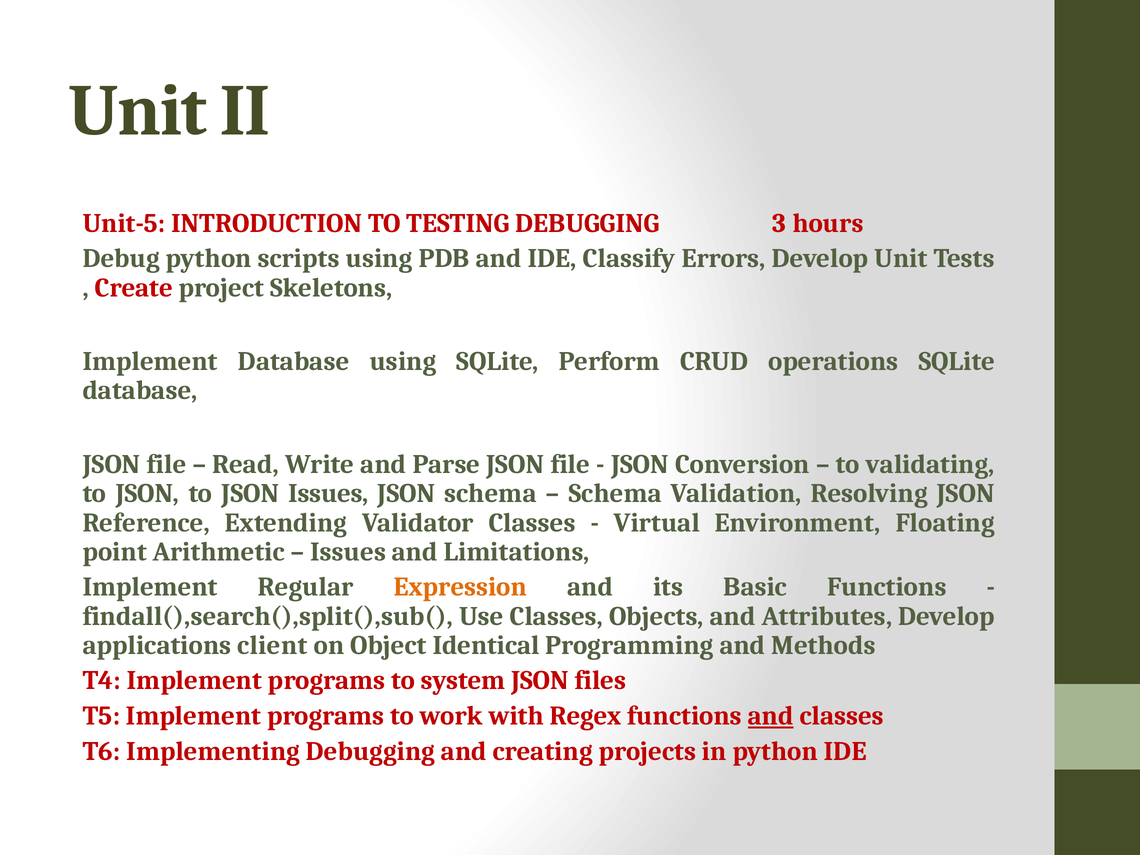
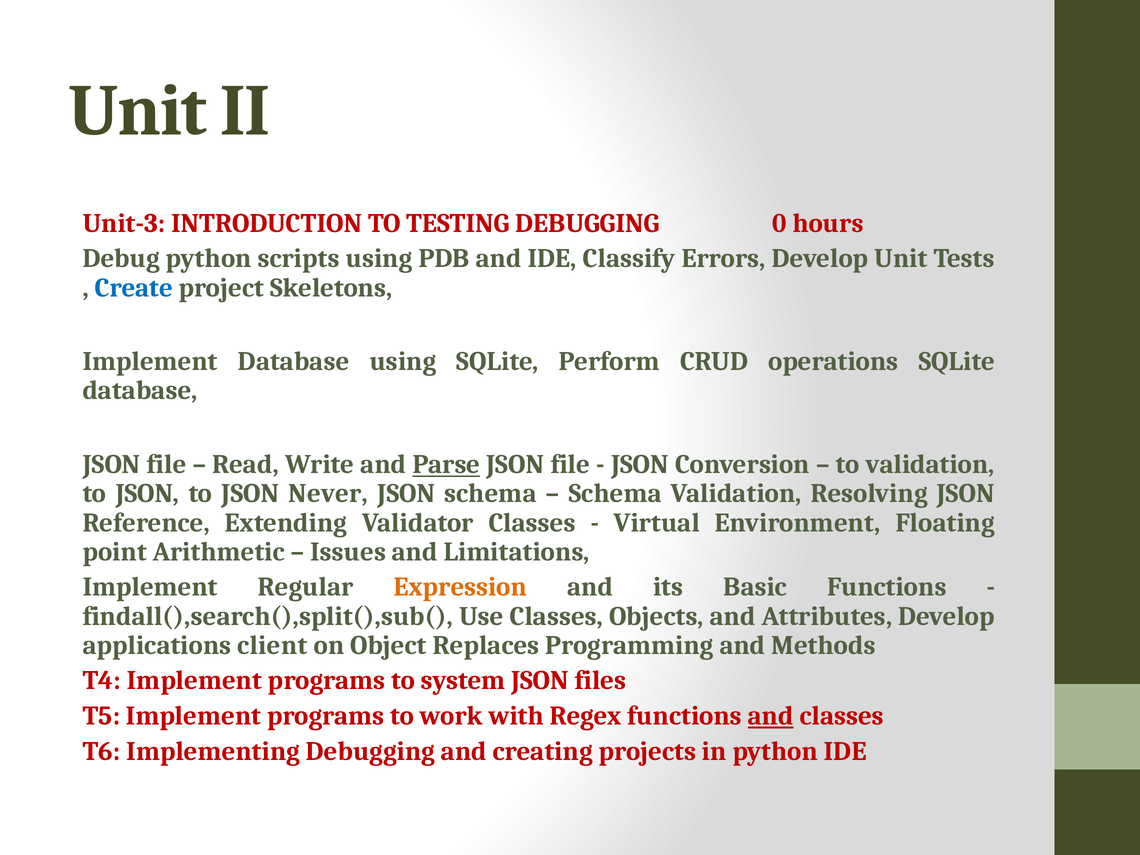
Unit-5: Unit-5 -> Unit-3
3: 3 -> 0
Create colour: red -> blue
Parse underline: none -> present
to validating: validating -> validation
JSON Issues: Issues -> Never
Identical: Identical -> Replaces
